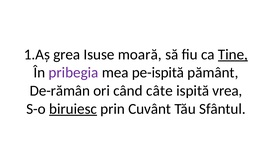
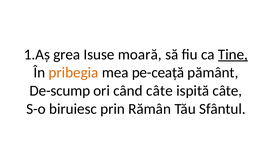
pribegia colour: purple -> orange
pe-ispită: pe-ispită -> pe-ceață
De-rămân: De-rămân -> De-scump
ispită vrea: vrea -> câte
biruiesc underline: present -> none
Cuvânt: Cuvânt -> Rămân
